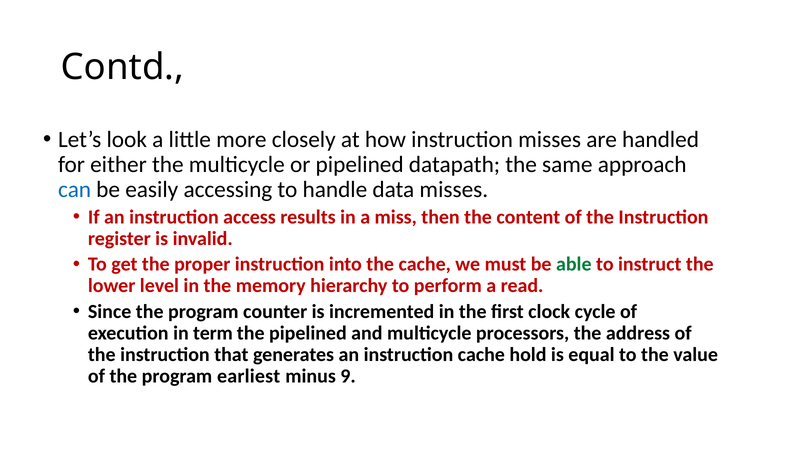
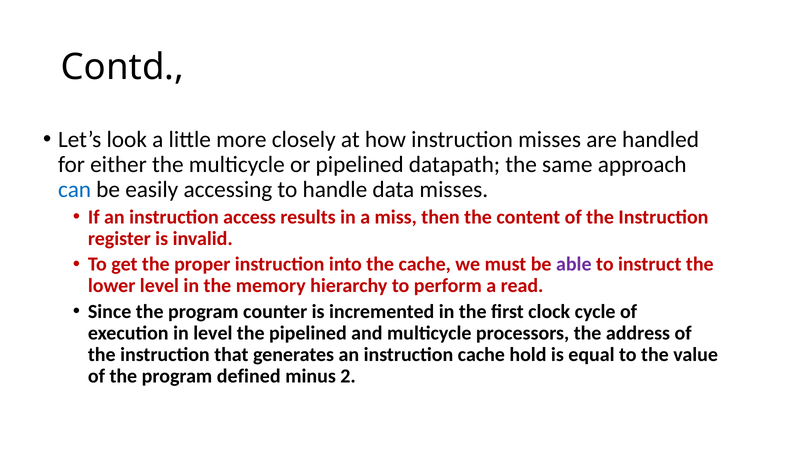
able colour: green -> purple
in term: term -> level
earliest: earliest -> defined
9: 9 -> 2
